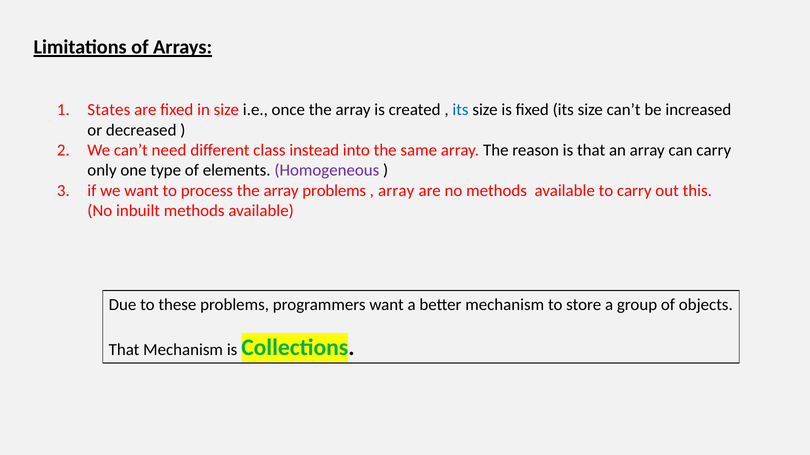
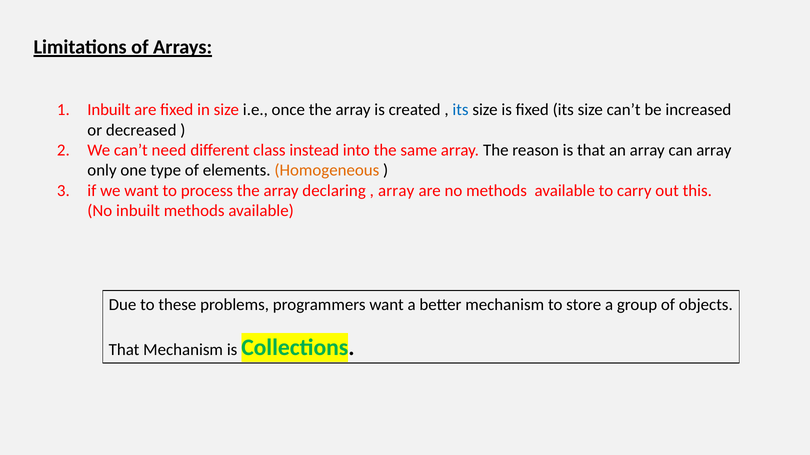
States at (109, 110): States -> Inbuilt
can carry: carry -> array
Homogeneous colour: purple -> orange
array problems: problems -> declaring
